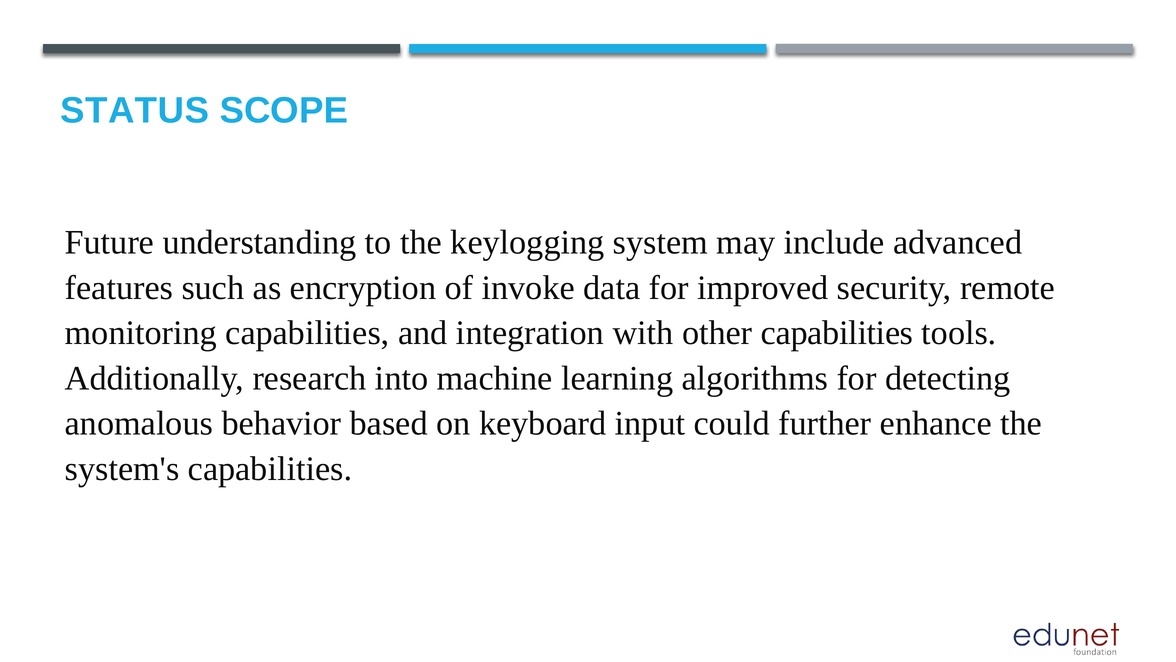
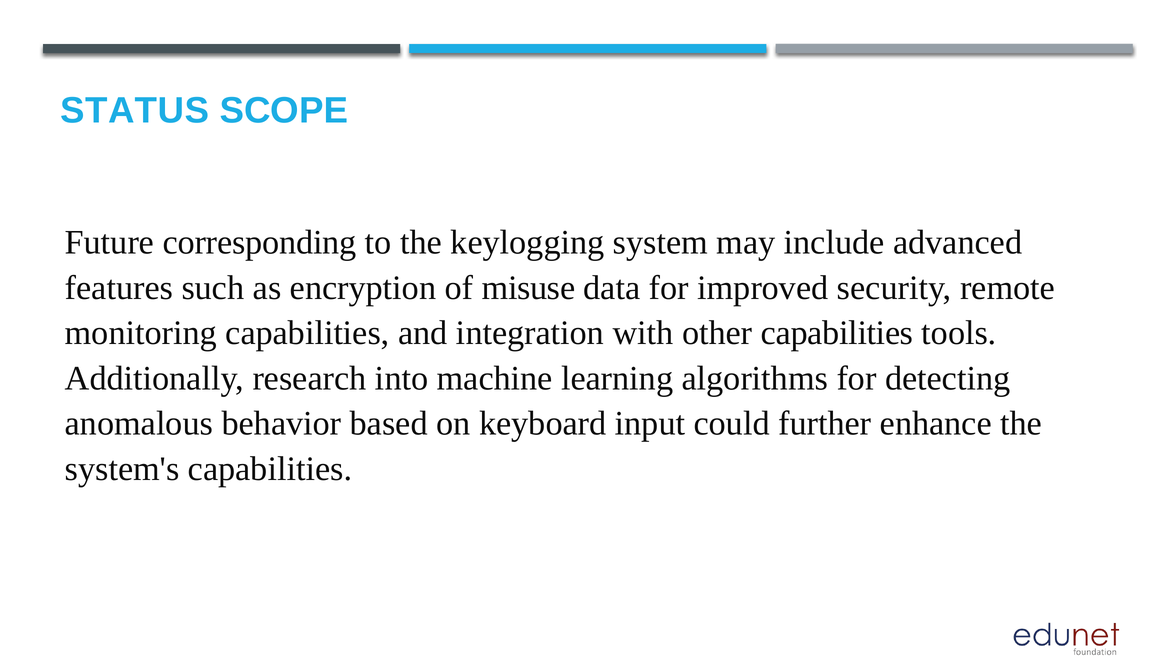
understanding: understanding -> corresponding
invoke: invoke -> misuse
